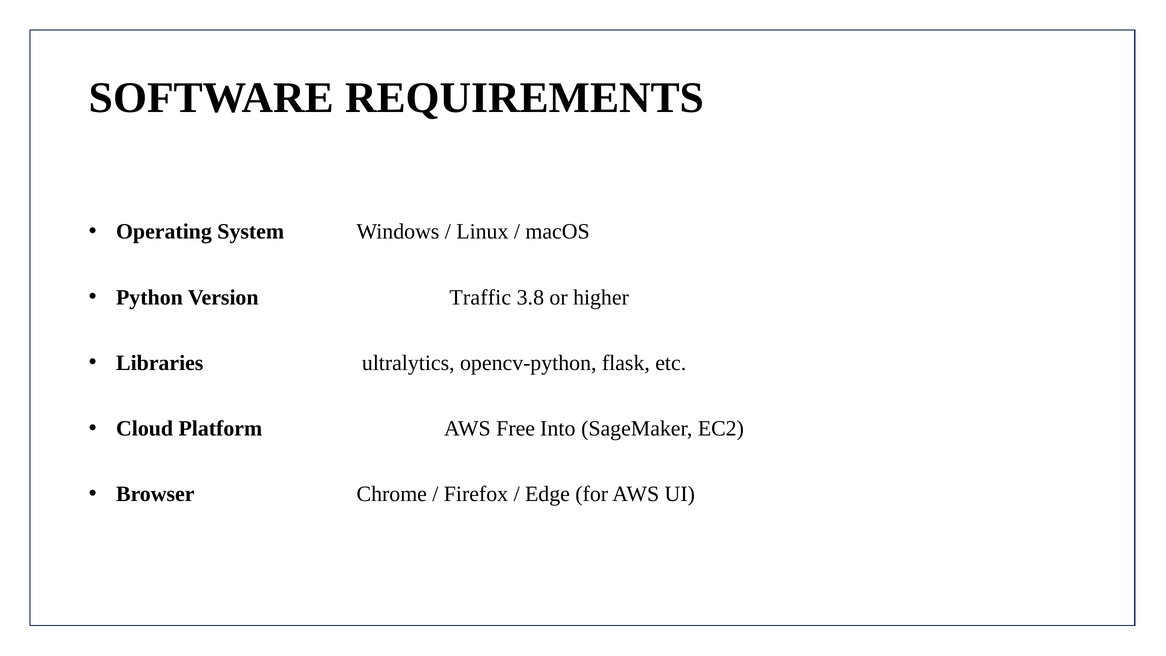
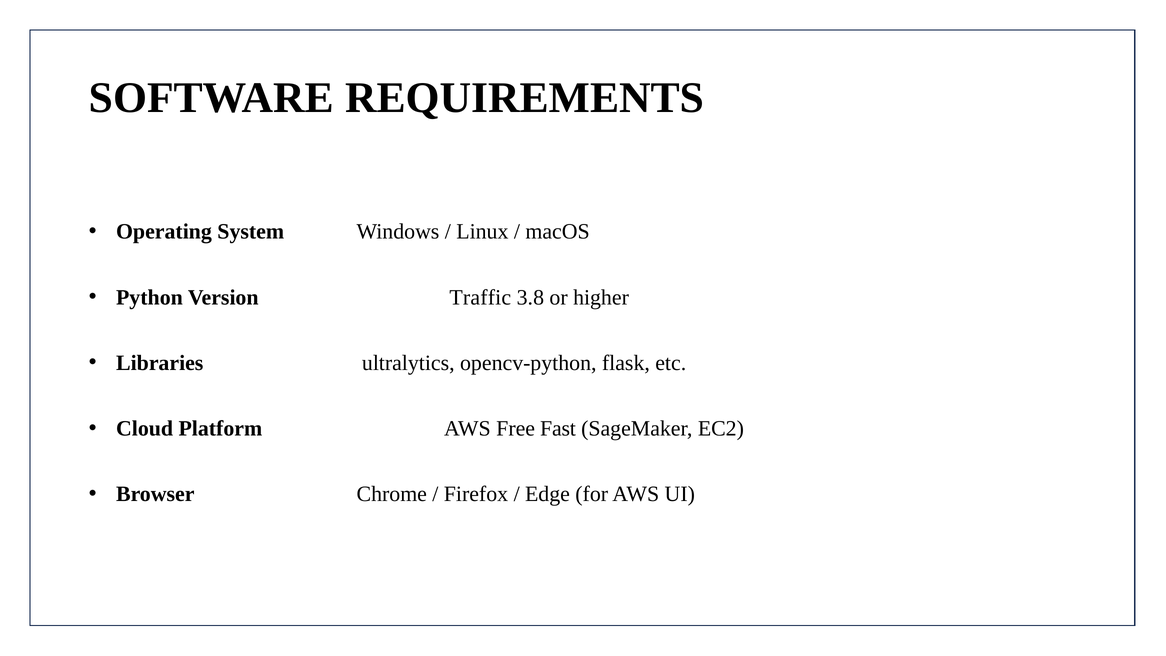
Into: Into -> Fast
